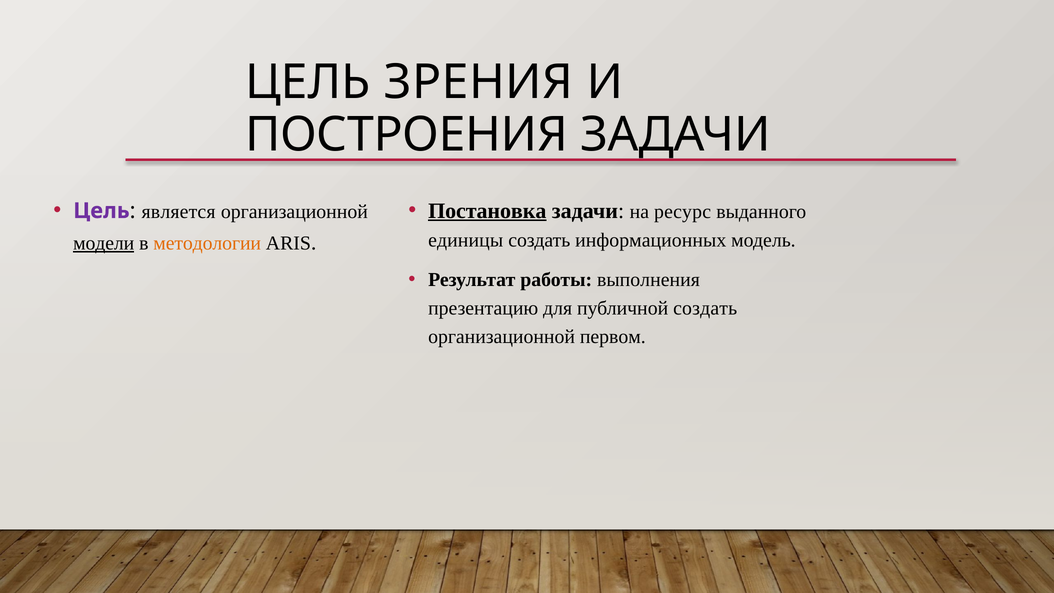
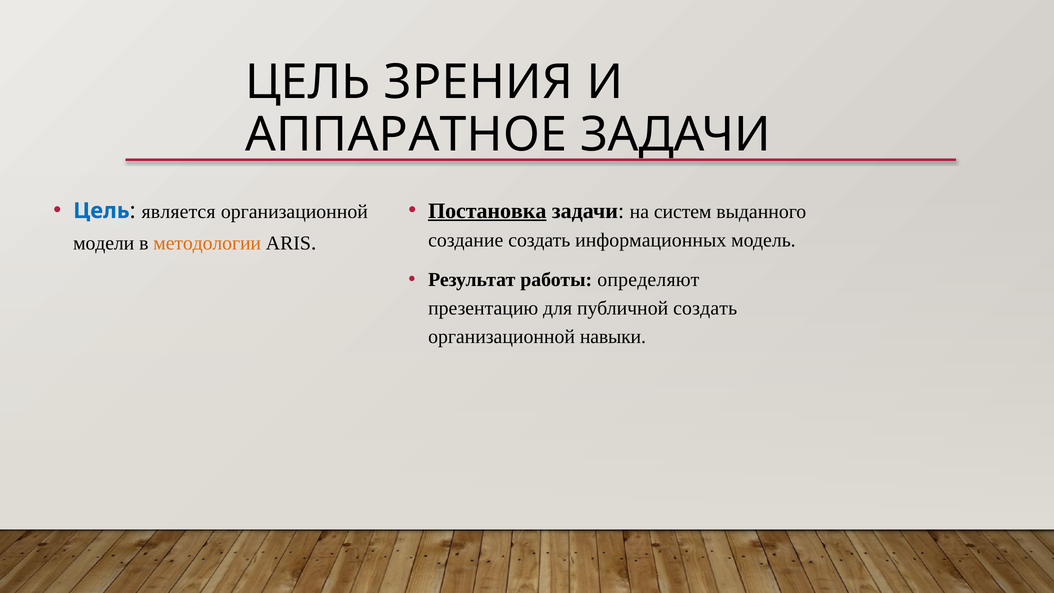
ПОСТРОЕНИЯ: ПОСТРОЕНИЯ -> АППАРАТНОЕ
Цель at (101, 211) colour: purple -> blue
ресурс: ресурс -> систем
единицы: единицы -> создание
модели underline: present -> none
выполнения: выполнения -> определяют
первом: первом -> навыки
